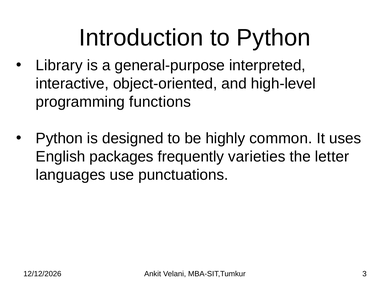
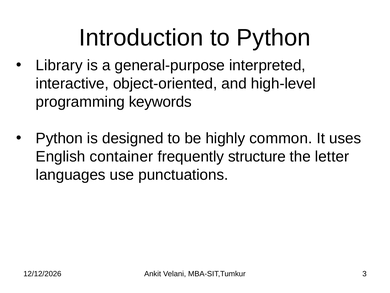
functions: functions -> keywords
packages: packages -> container
varieties: varieties -> structure
